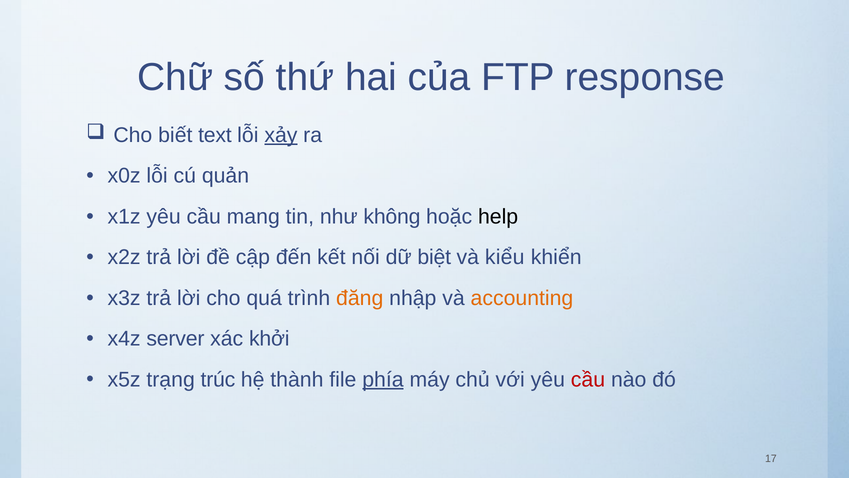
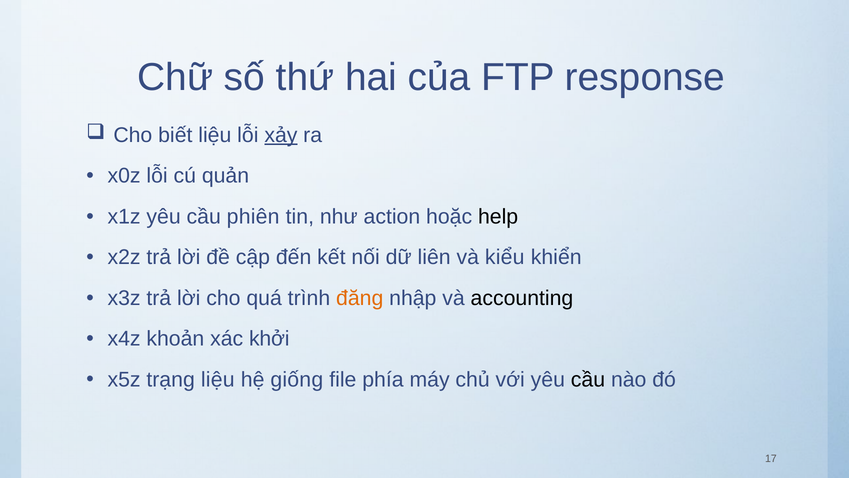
biết text: text -> liệu
mang: mang -> phiên
không: không -> action
biệt: biệt -> liên
accounting colour: orange -> black
server: server -> khoản
trạng trúc: trúc -> liệu
thành: thành -> giống
phía underline: present -> none
cầu at (588, 379) colour: red -> black
